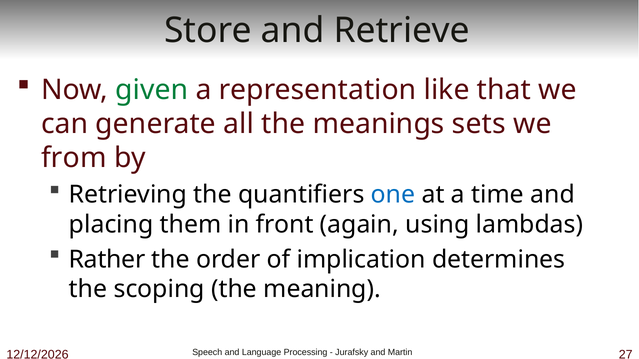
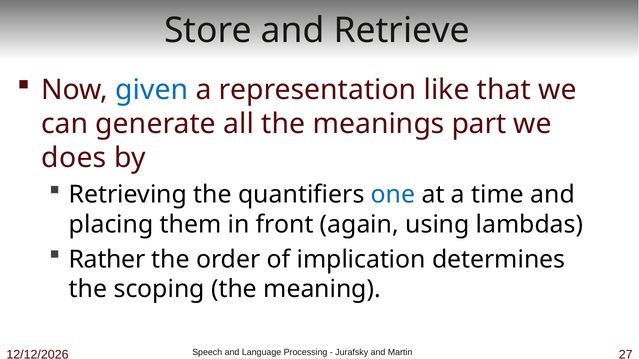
given colour: green -> blue
sets: sets -> part
from: from -> does
